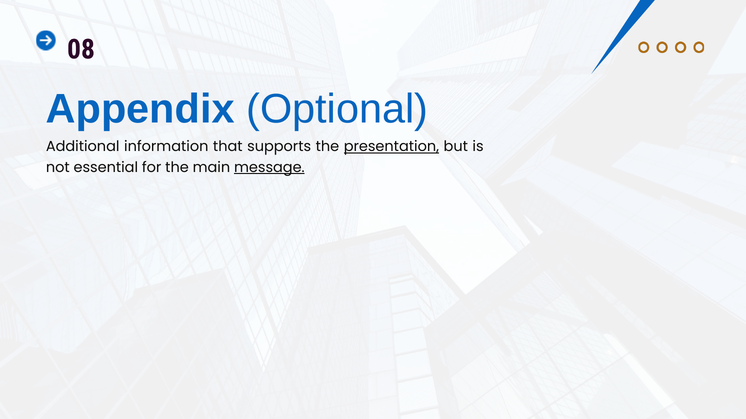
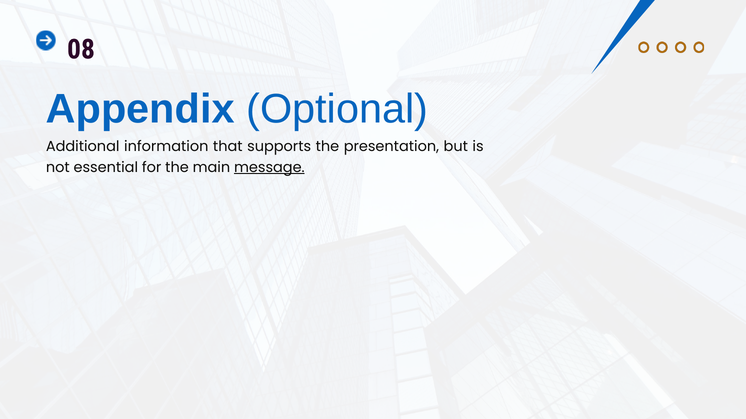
presentation underline: present -> none
